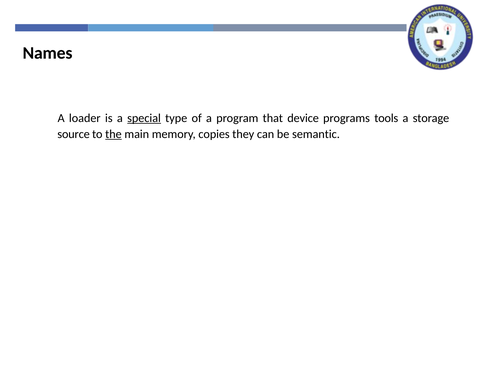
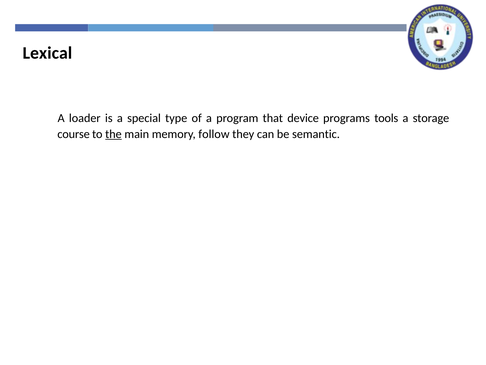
Names: Names -> Lexical
special underline: present -> none
source: source -> course
copies: copies -> follow
